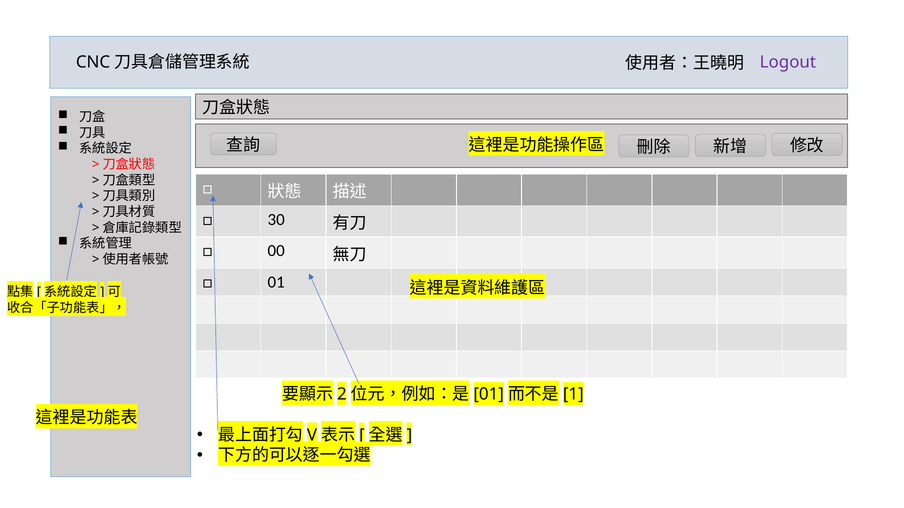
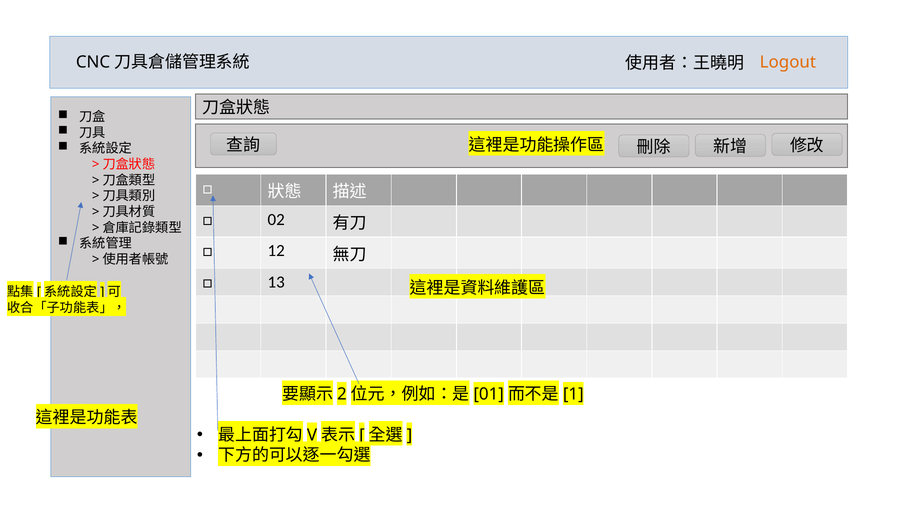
Logout colour: purple -> orange
30: 30 -> 02
00: 00 -> 12
01: 01 -> 13
